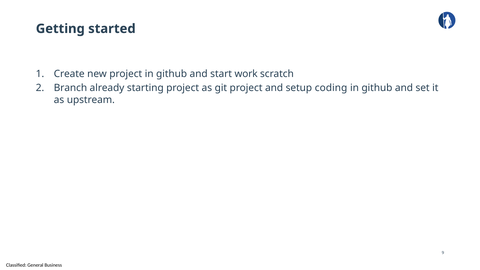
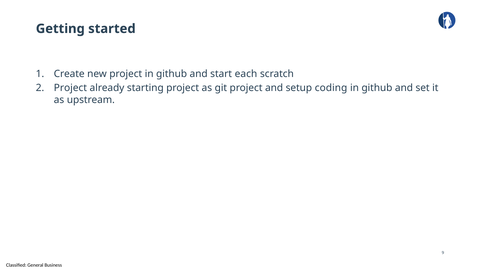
work: work -> each
Branch at (70, 88): Branch -> Project
